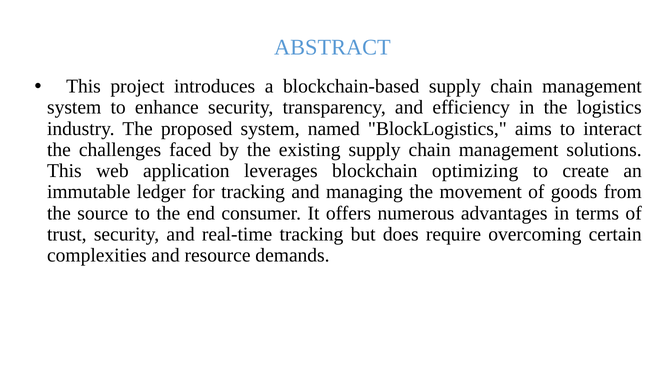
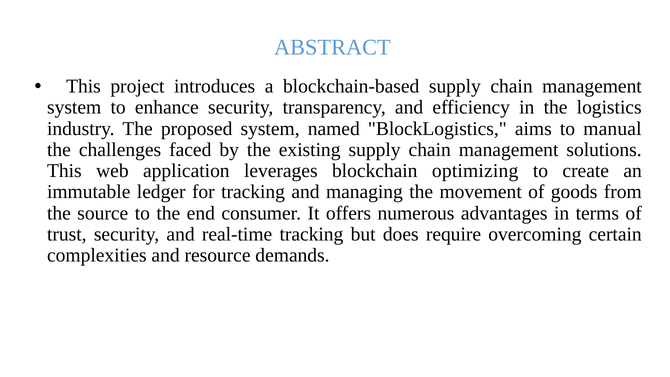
interact: interact -> manual
